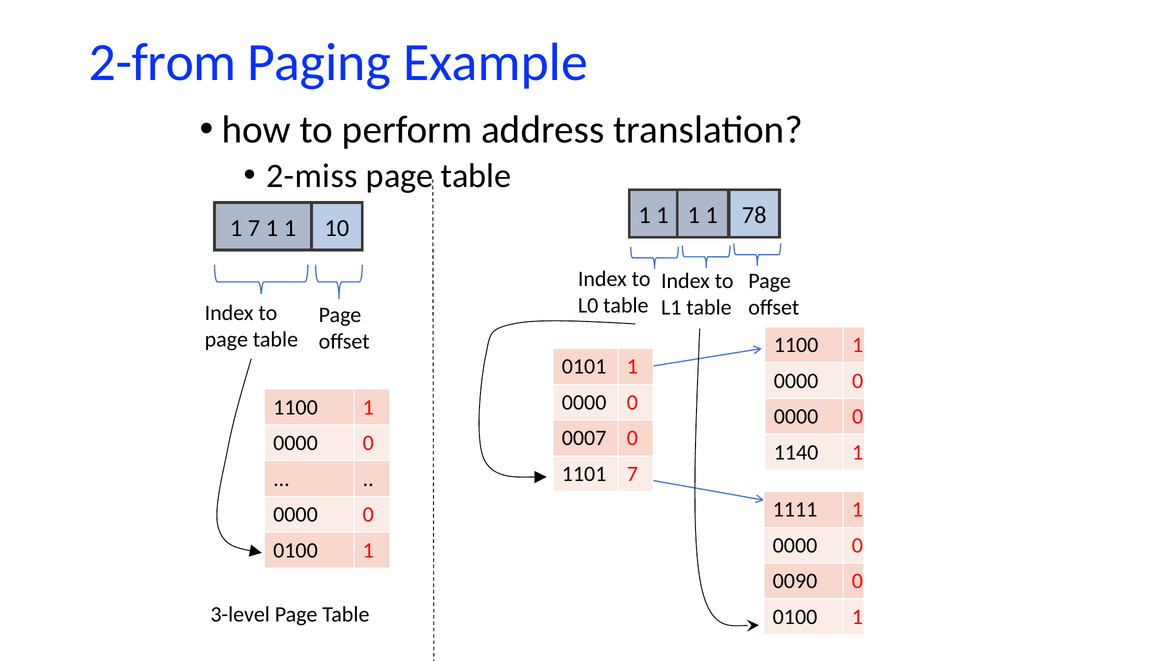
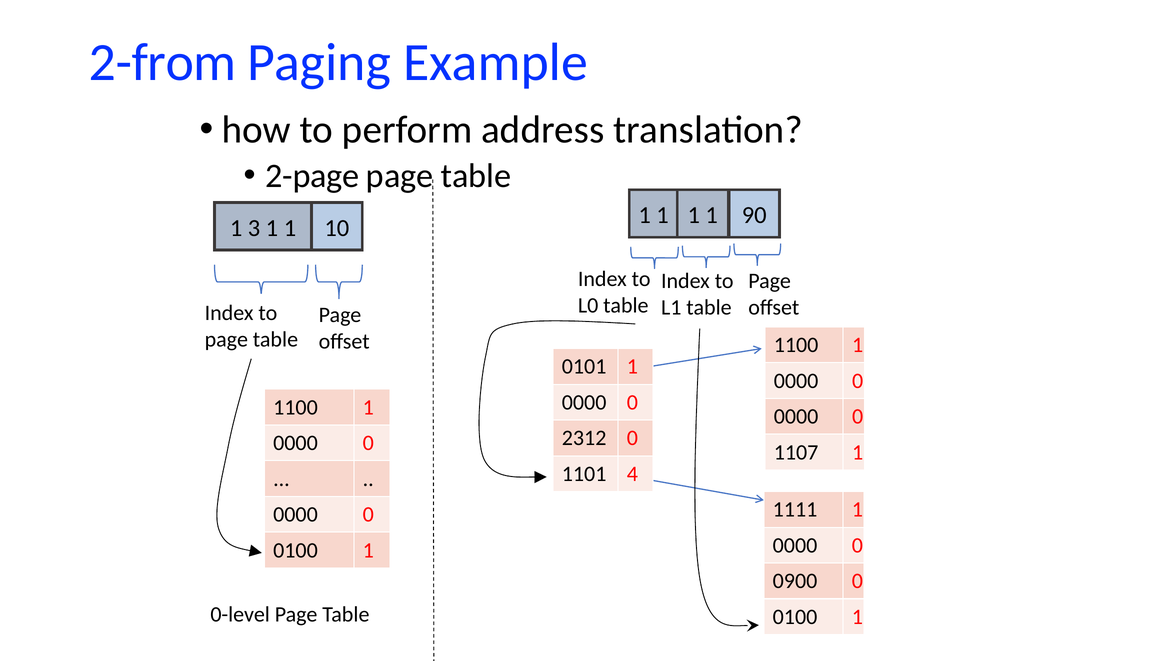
2-miss: 2-miss -> 2-page
78: 78 -> 90
1 7: 7 -> 3
0007: 0007 -> 2312
1140: 1140 -> 1107
1101 7: 7 -> 4
0090: 0090 -> 0900
3-level: 3-level -> 0-level
